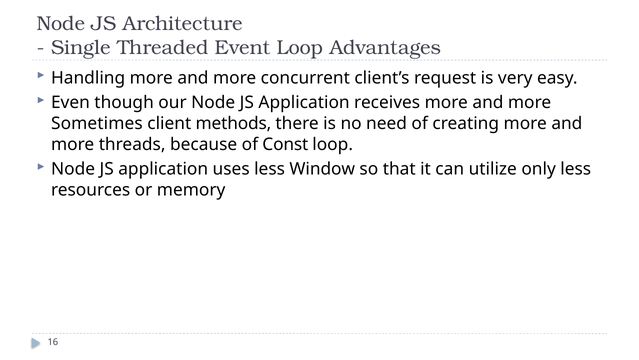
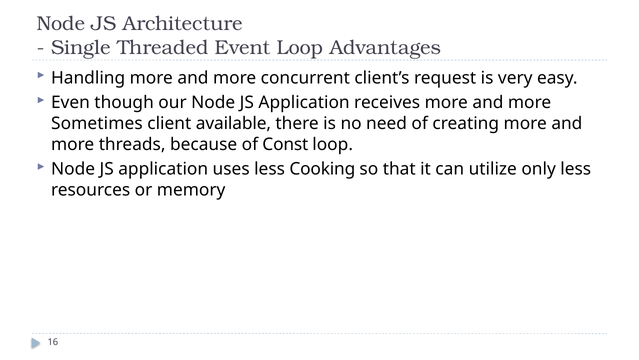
methods: methods -> available
Window: Window -> Cooking
